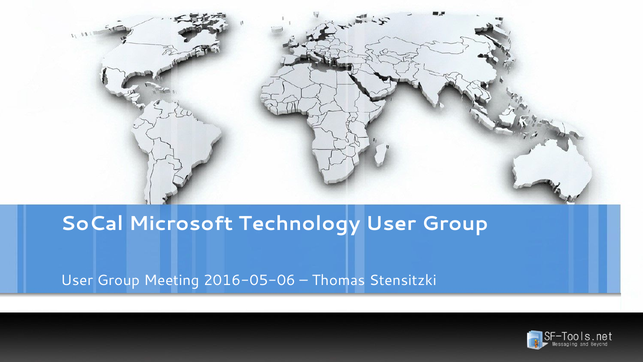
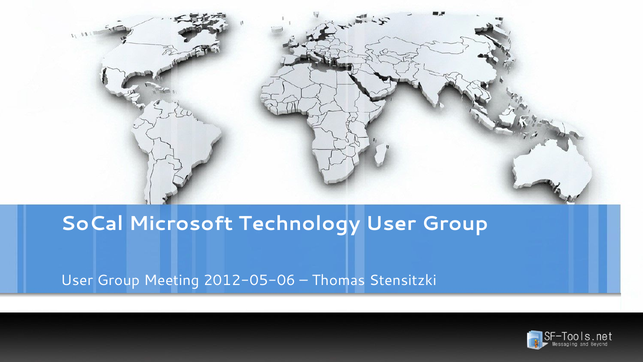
2016-05-06: 2016-05-06 -> 2012-05-06
